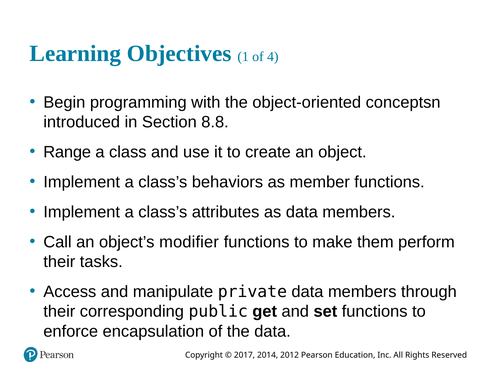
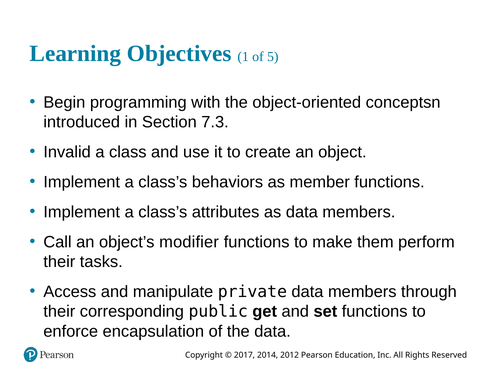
4: 4 -> 5
8.8: 8.8 -> 7.3
Range: Range -> Invalid
